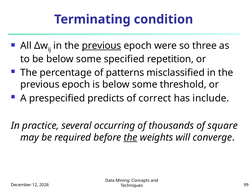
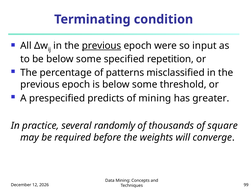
three: three -> input
of correct: correct -> mining
include: include -> greater
occurring: occurring -> randomly
the at (131, 137) underline: present -> none
